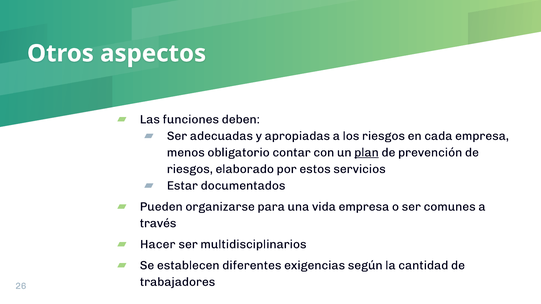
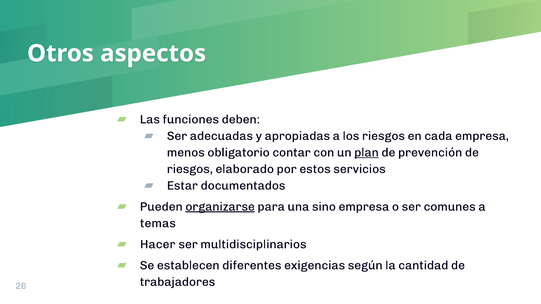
organizarse underline: none -> present
vida: vida -> sino
través: través -> temas
